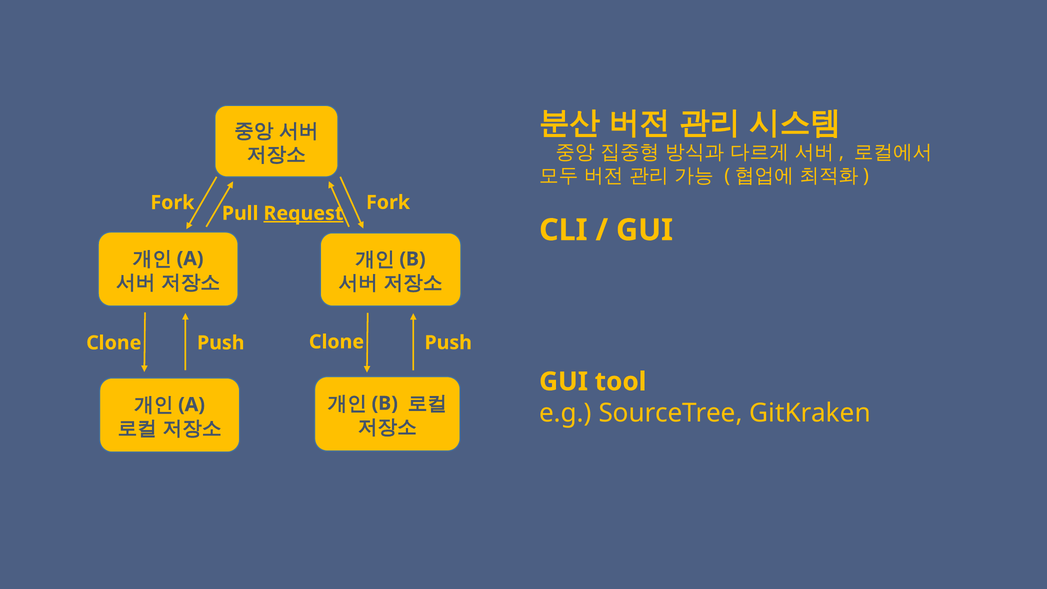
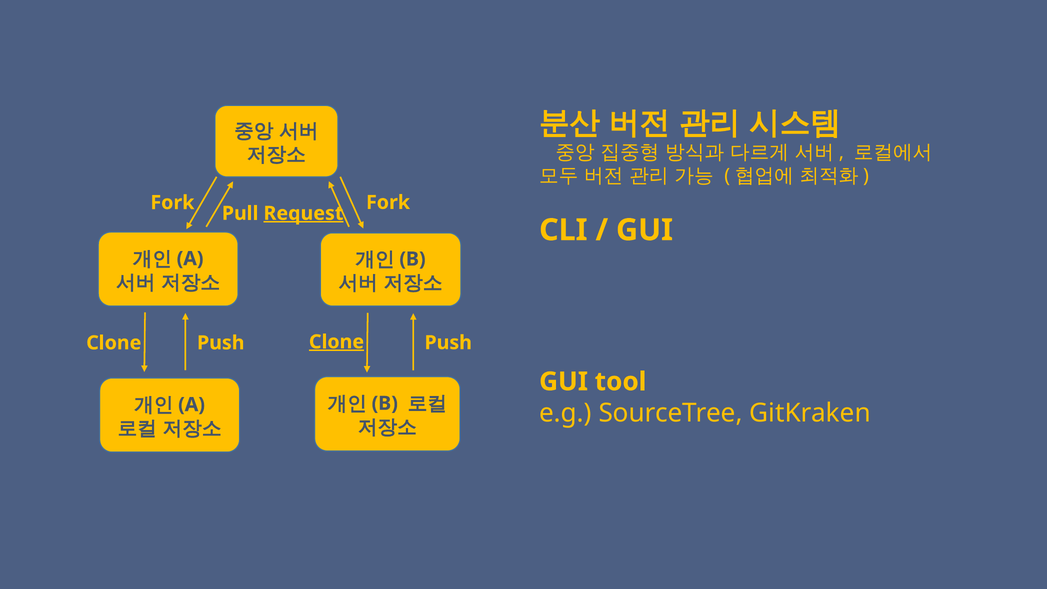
Clone at (336, 342) underline: none -> present
